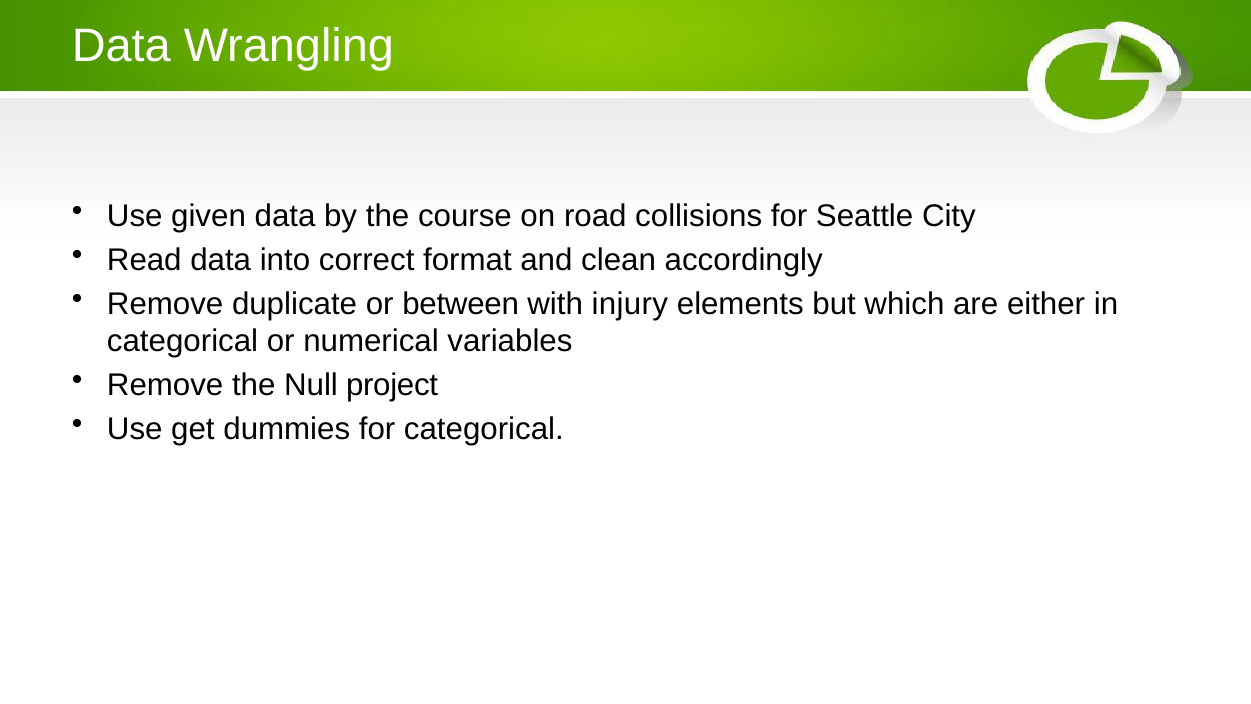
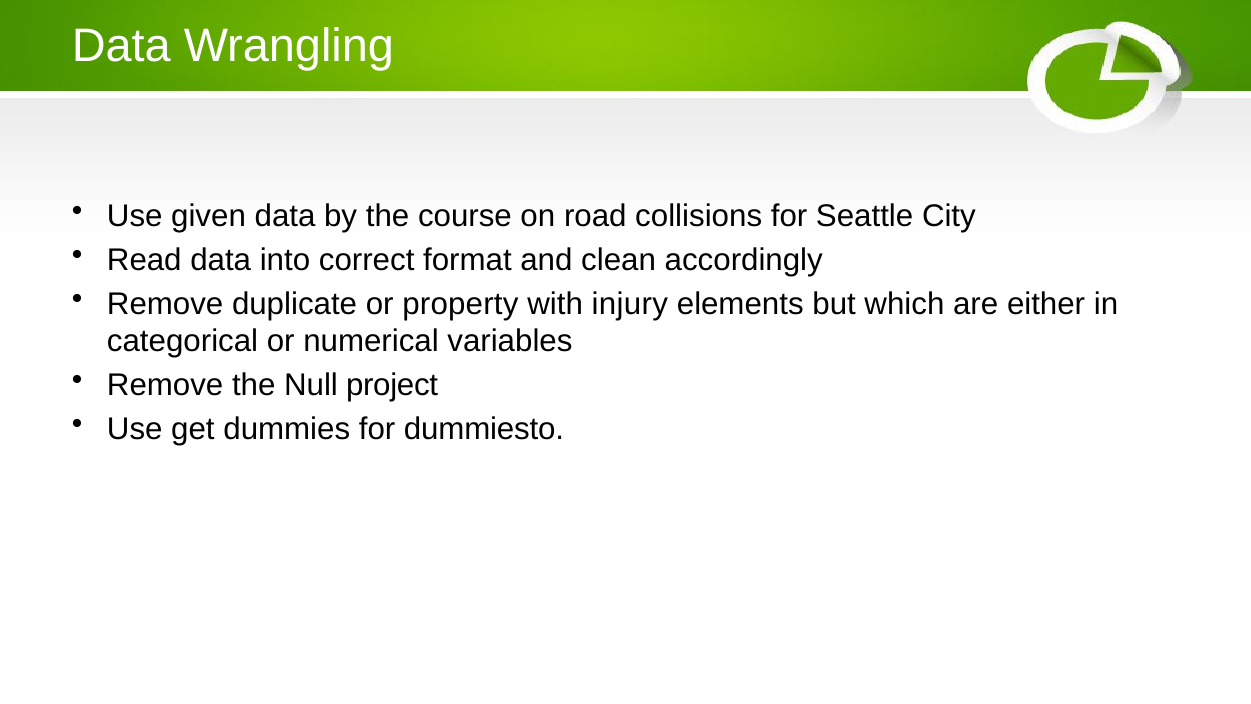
between: between -> property
for categorical: categorical -> dummiesto
